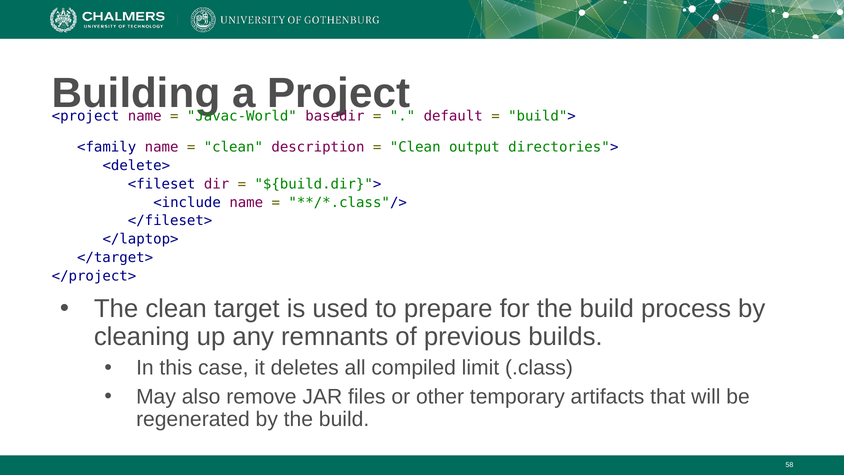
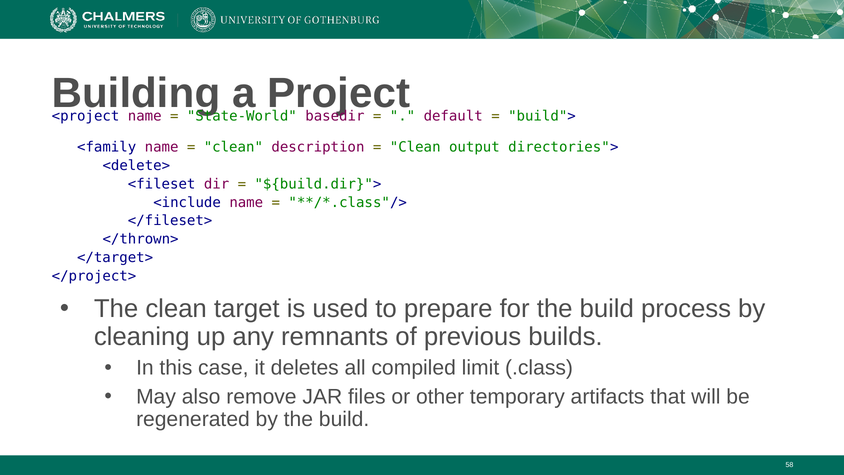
Javac-World: Javac-World -> State-World
</laptop>: </laptop> -> </thrown>
